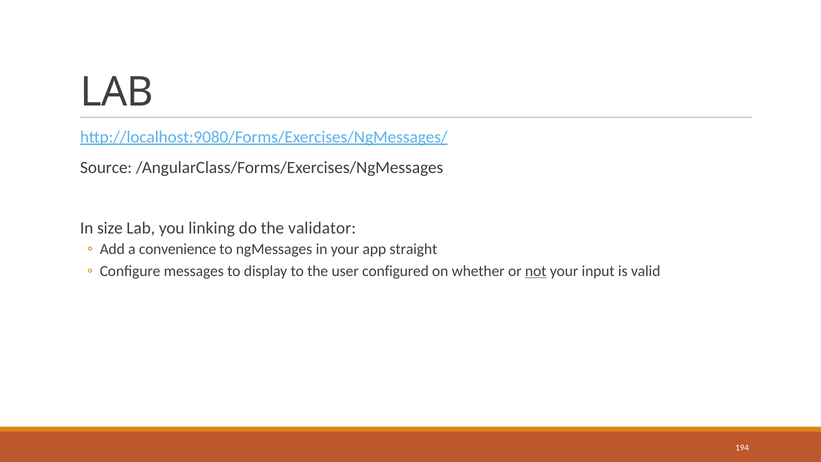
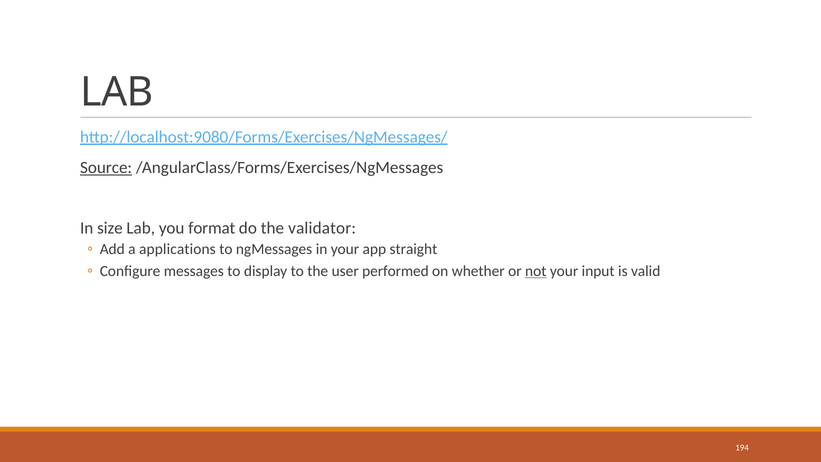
Source underline: none -> present
linking: linking -> format
convenience: convenience -> applications
configured: configured -> performed
